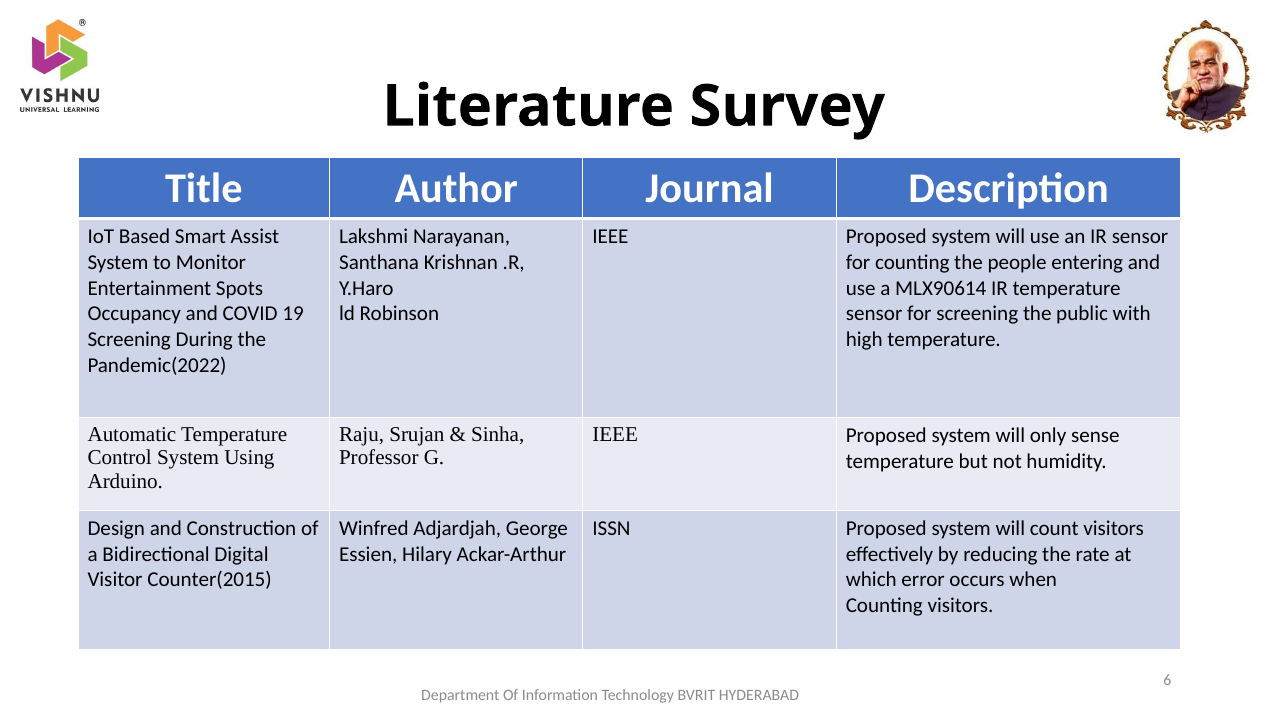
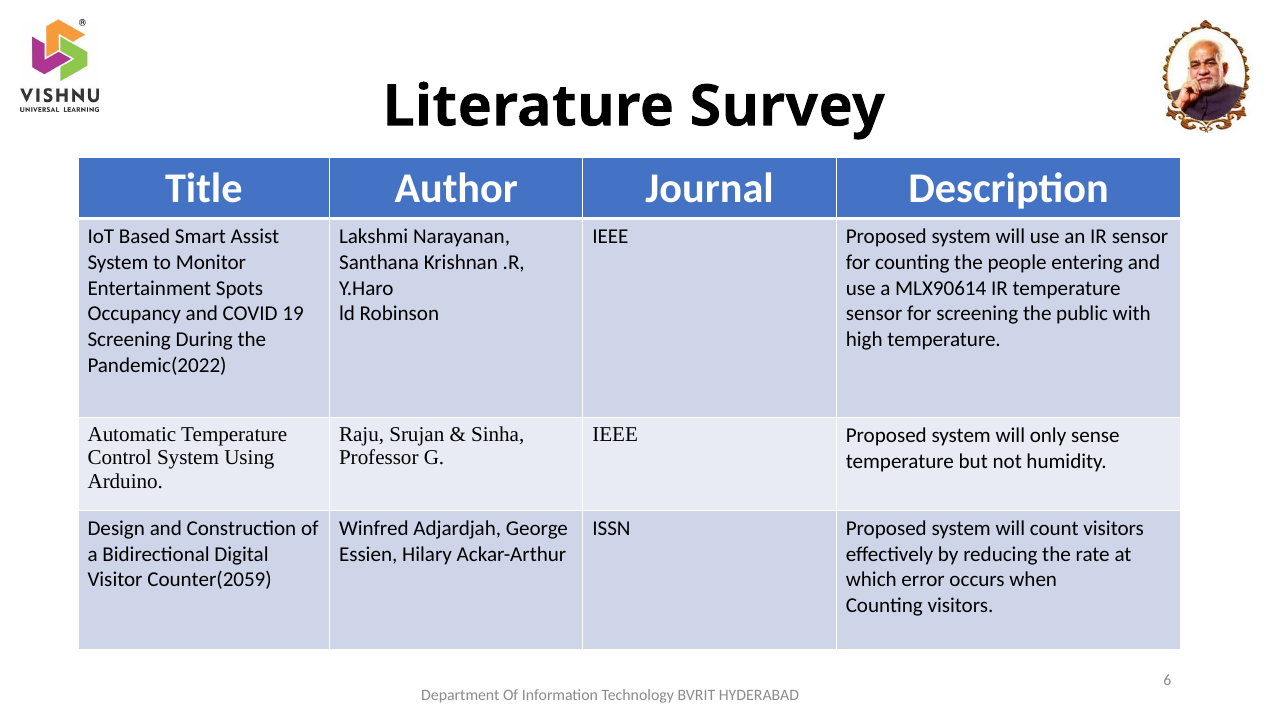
Counter(2015: Counter(2015 -> Counter(2059
